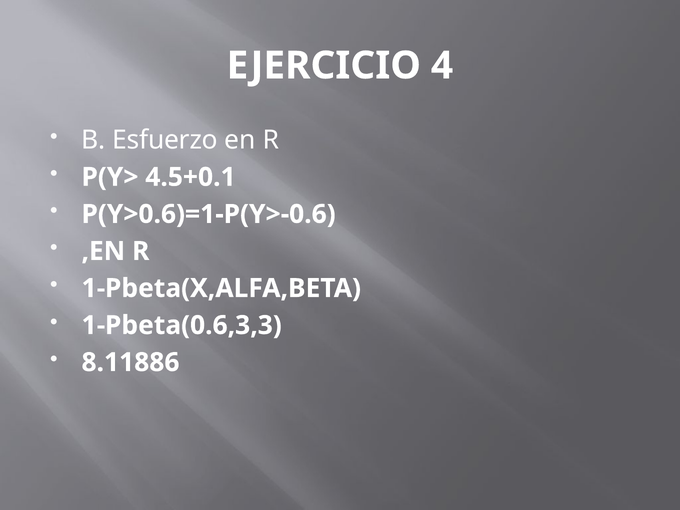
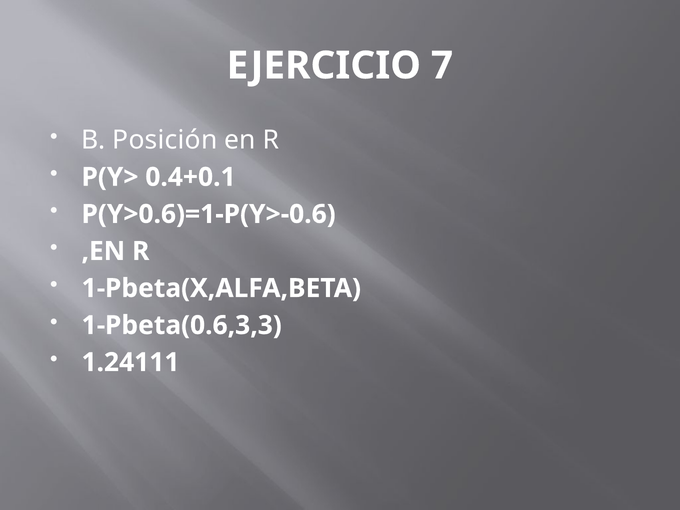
4: 4 -> 7
Esfuerzo: Esfuerzo -> Posición
4.5+0.1: 4.5+0.1 -> 0.4+0.1
8.11886: 8.11886 -> 1.24111
